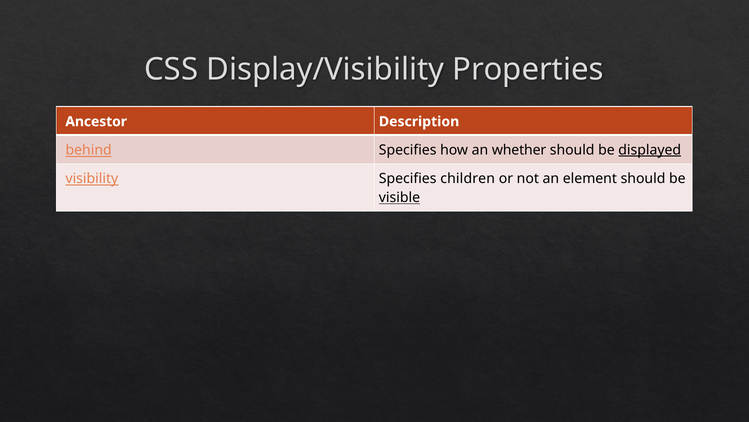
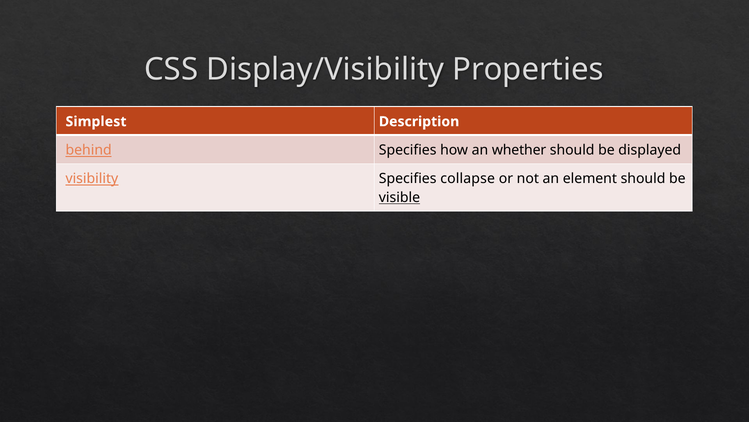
Ancestor: Ancestor -> Simplest
displayed underline: present -> none
children: children -> collapse
